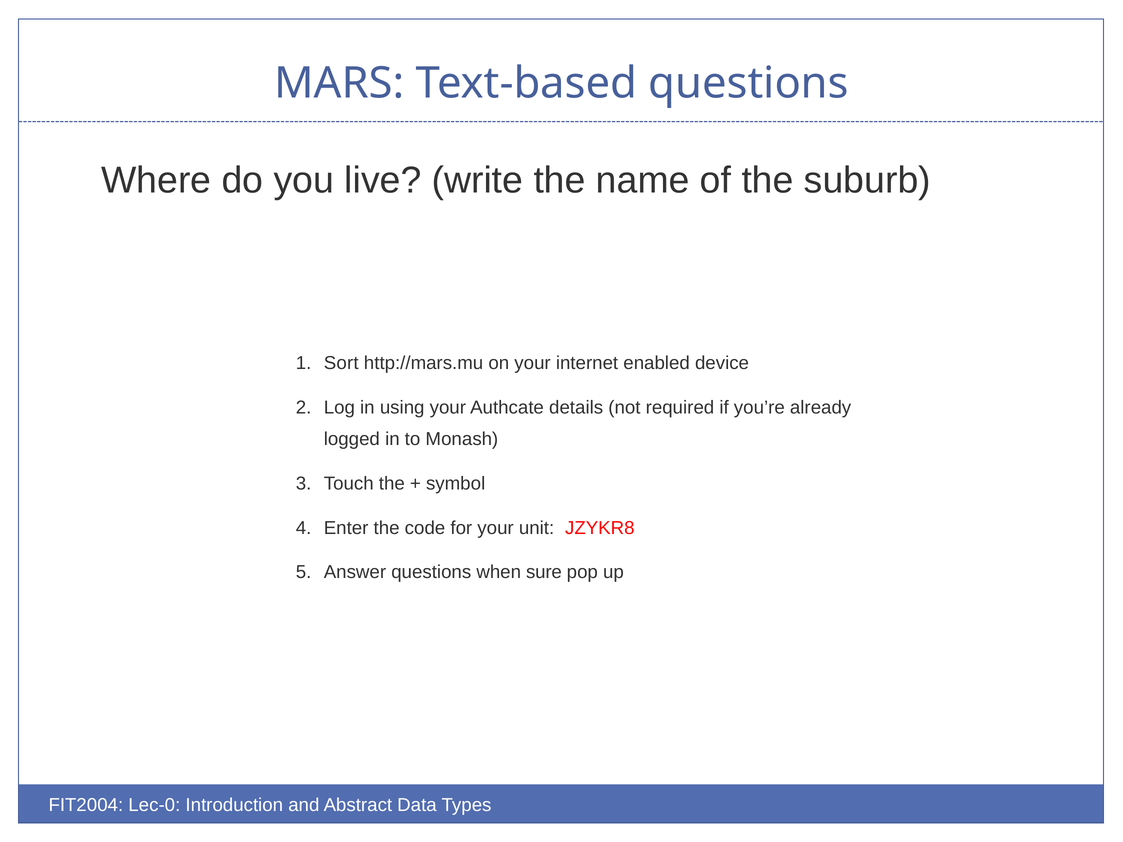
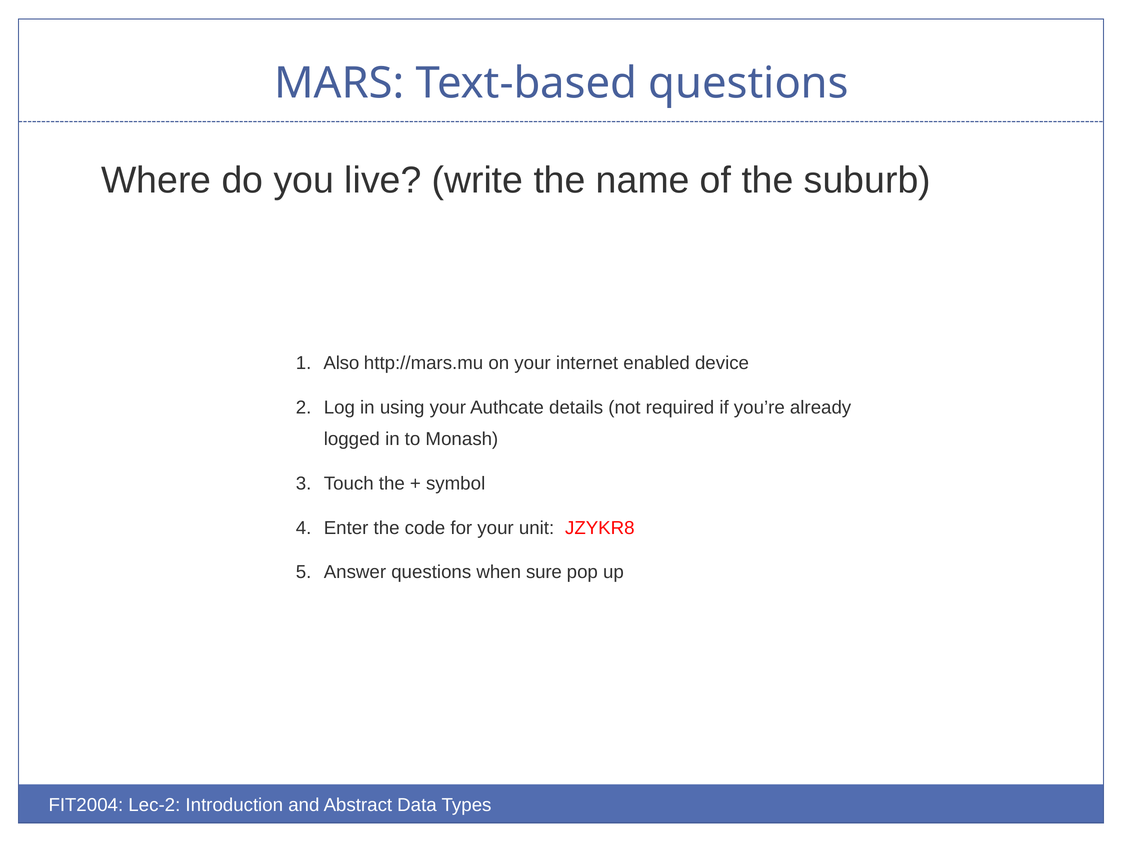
Sort: Sort -> Also
Lec-0: Lec-0 -> Lec-2
